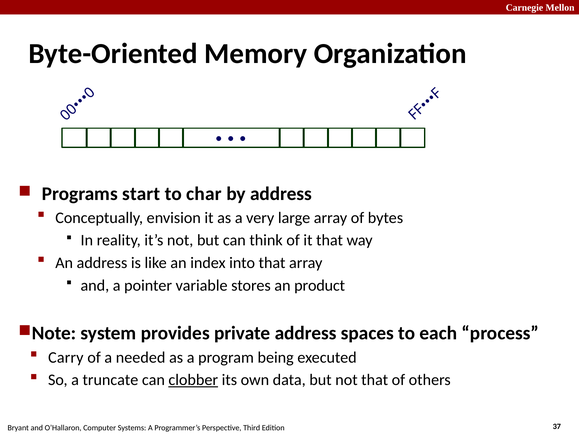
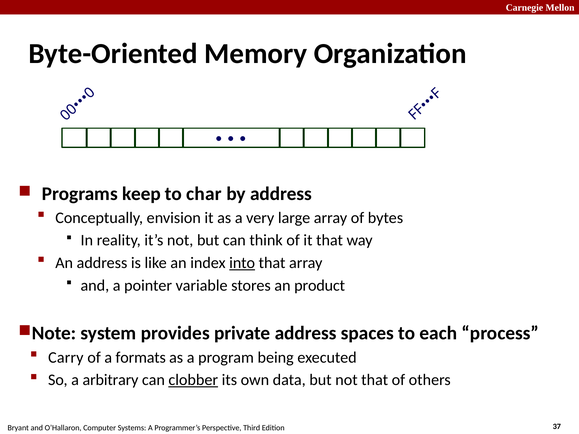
start: start -> keep
into underline: none -> present
needed: needed -> formats
truncate: truncate -> arbitrary
